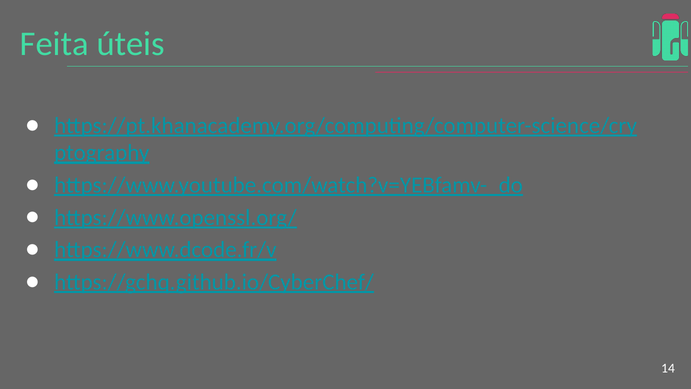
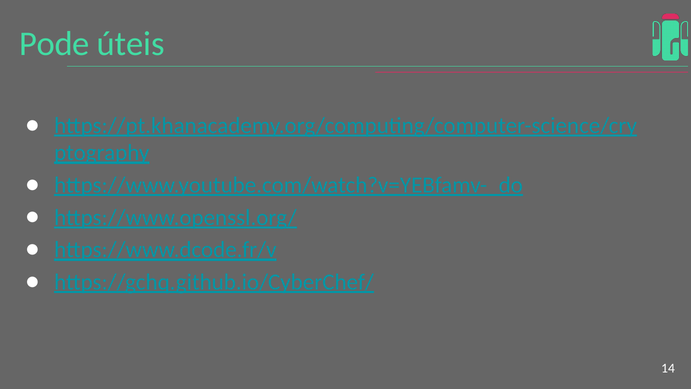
Feita: Feita -> Pode
